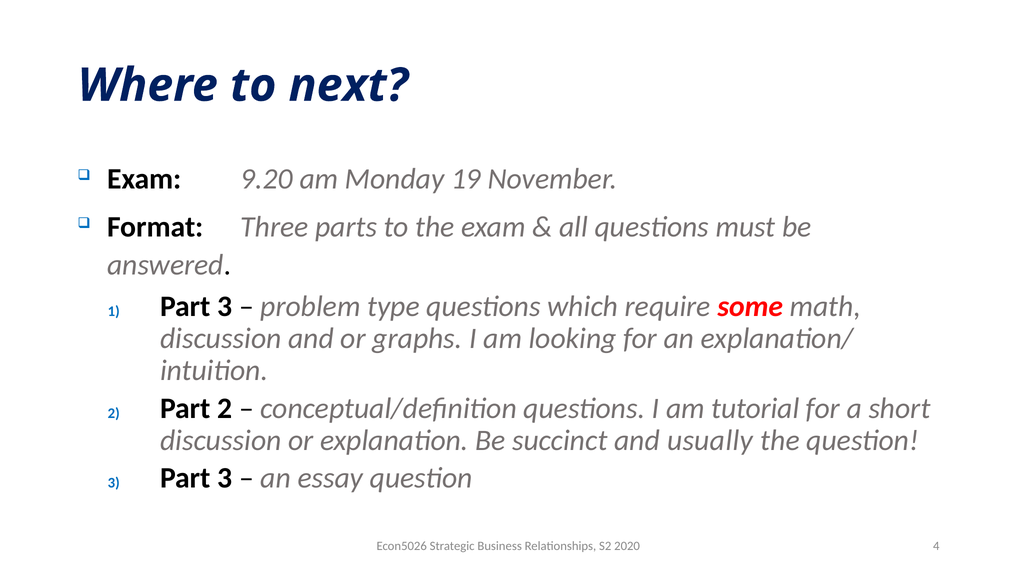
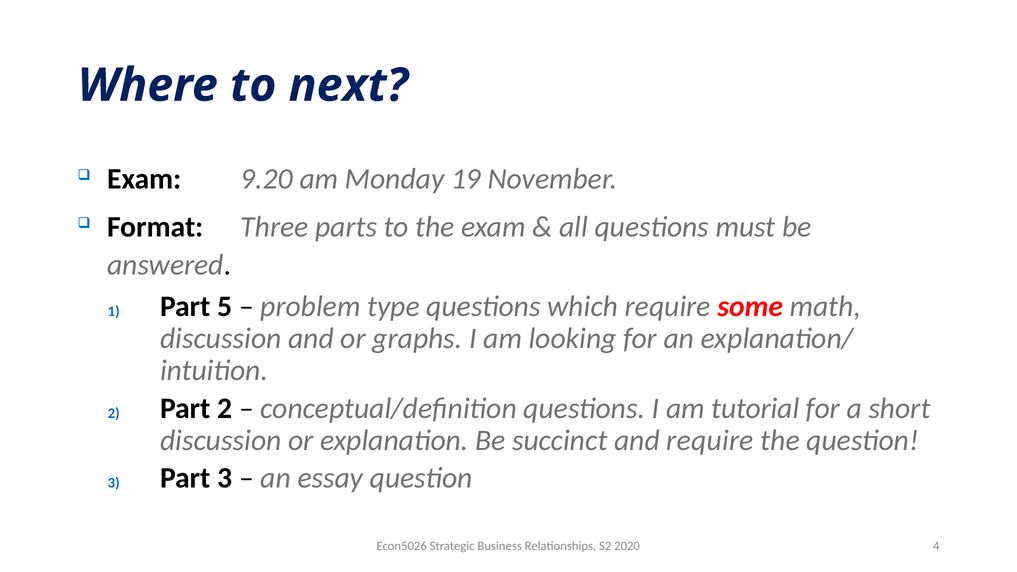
1 Part 3: 3 -> 5
and usually: usually -> require
